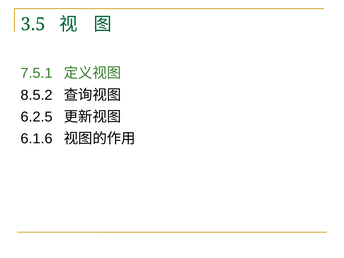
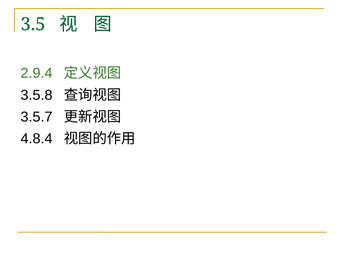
7.5.1: 7.5.1 -> 2.9.4
8.5.2: 8.5.2 -> 3.5.8
6.2.5: 6.2.5 -> 3.5.7
6.1.6: 6.1.6 -> 4.8.4
